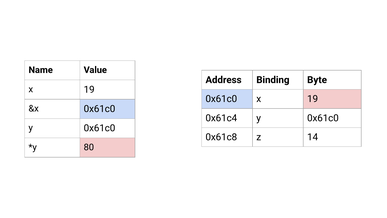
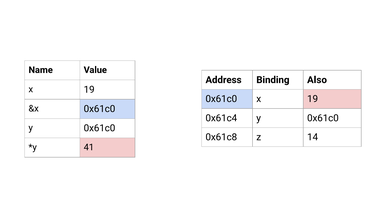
Byte: Byte -> Also
80: 80 -> 41
